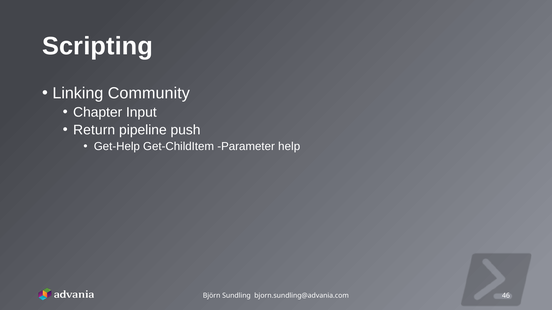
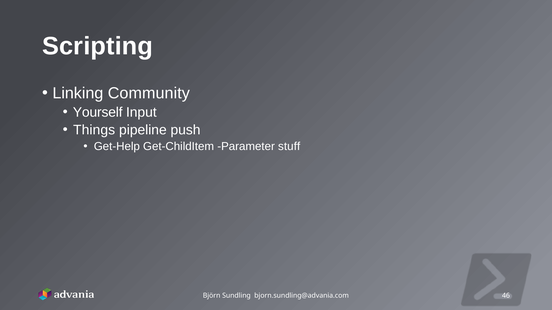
Chapter: Chapter -> Yourself
Return: Return -> Things
help: help -> stuff
